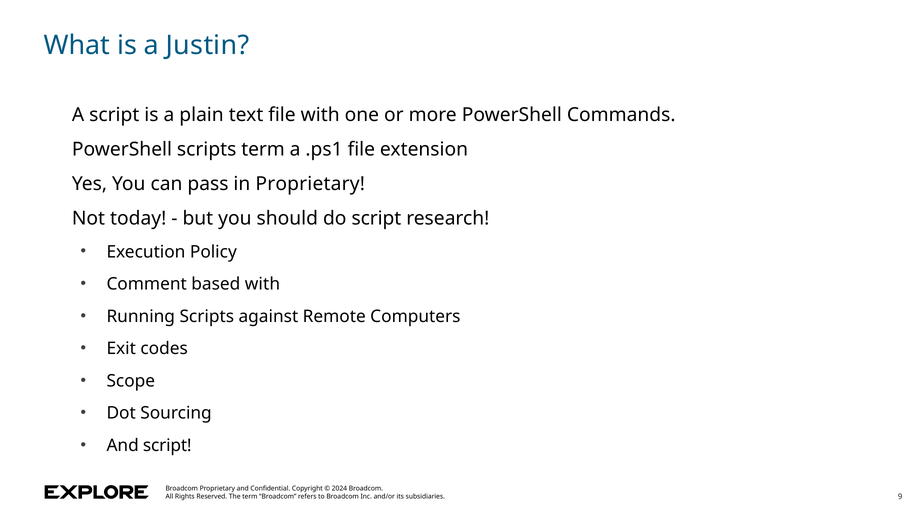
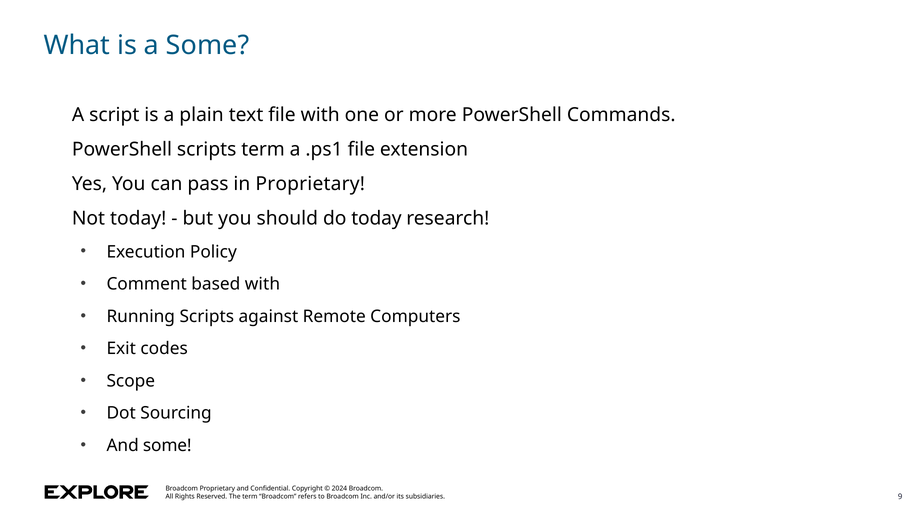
a Justin: Justin -> Some
do script: script -> today
And script: script -> some
